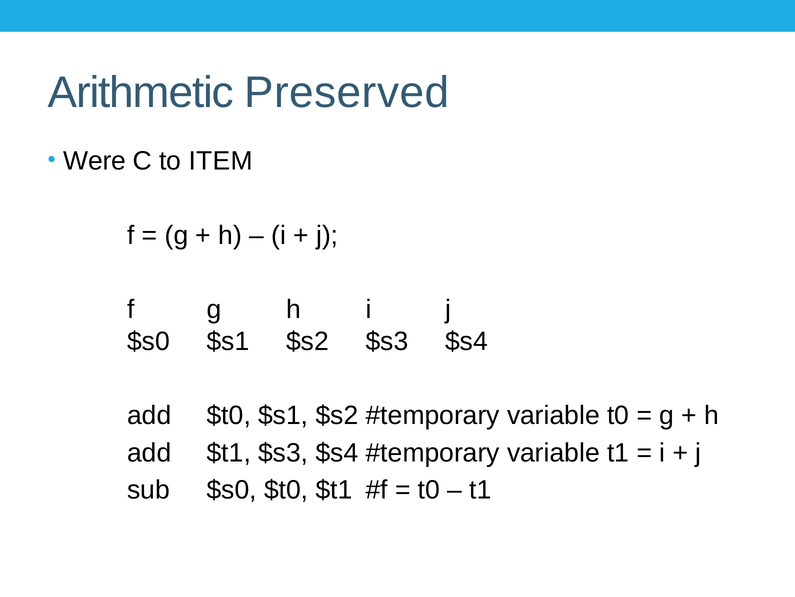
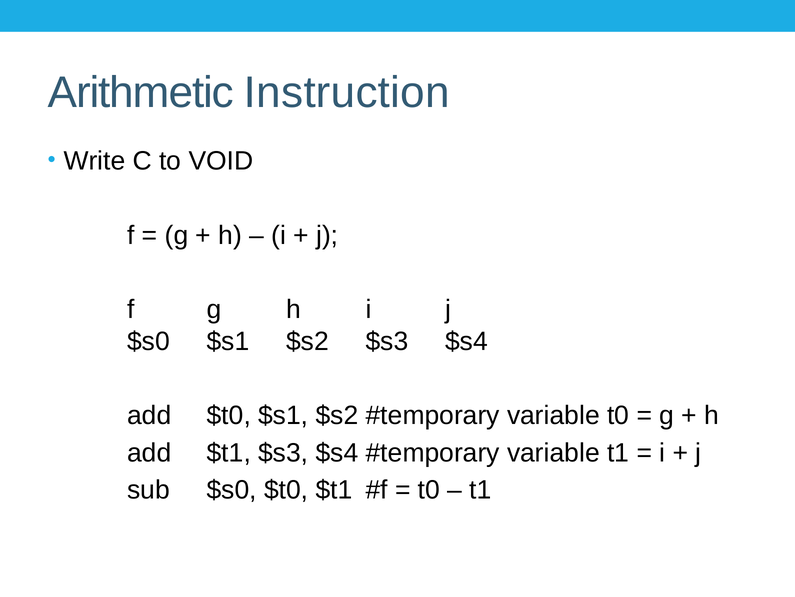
Preserved: Preserved -> Instruction
Were: Were -> Write
ITEM: ITEM -> VOID
